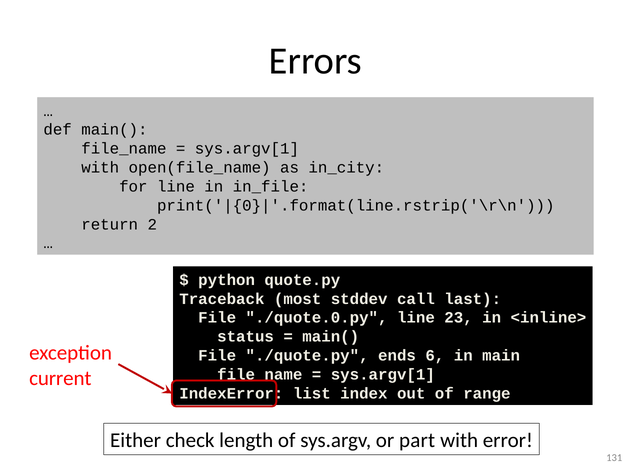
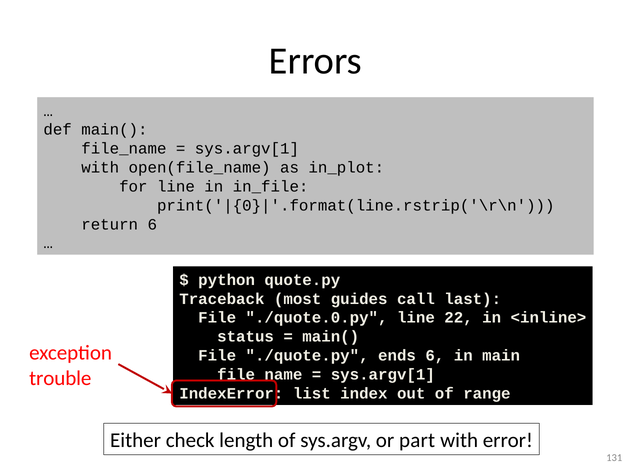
in_city: in_city -> in_plot
return 2: 2 -> 6
stddev: stddev -> guides
23: 23 -> 22
current: current -> trouble
